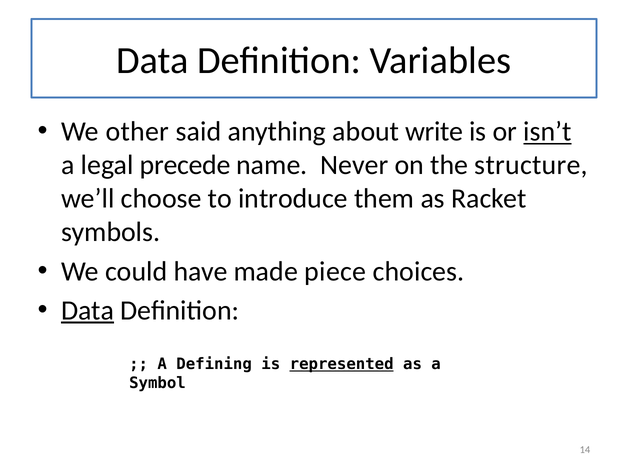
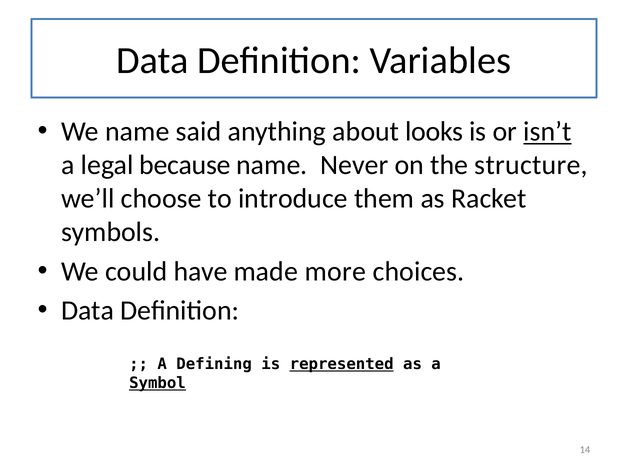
We other: other -> name
write: write -> looks
precede: precede -> because
piece: piece -> more
Data at (88, 310) underline: present -> none
Symbol underline: none -> present
